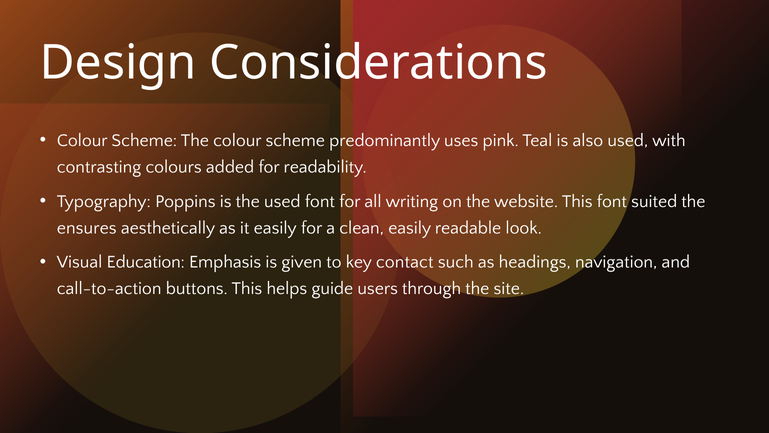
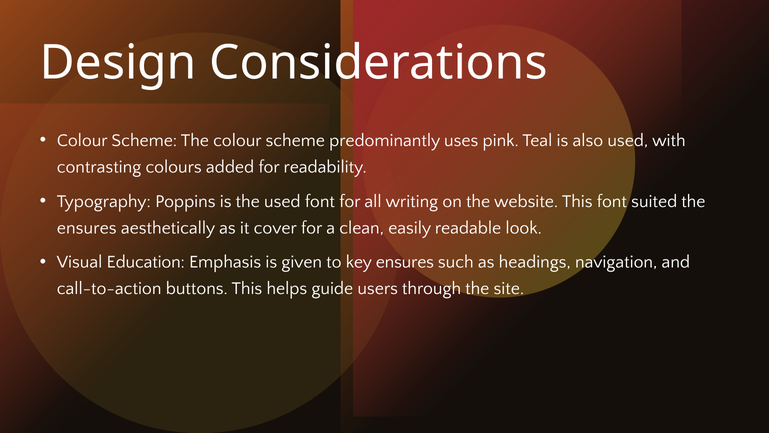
it easily: easily -> cover
key contact: contact -> ensures
